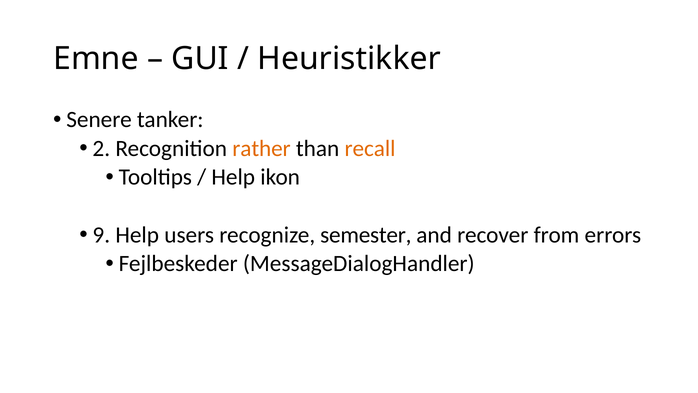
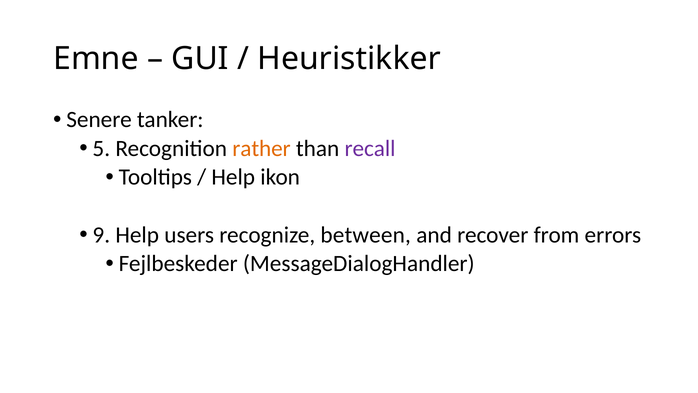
2: 2 -> 5
recall colour: orange -> purple
semester: semester -> between
